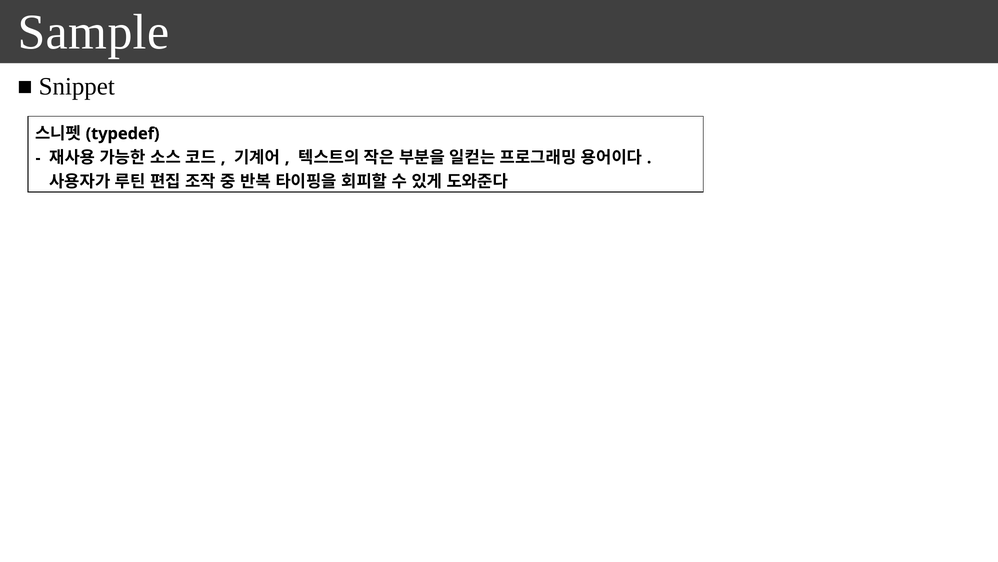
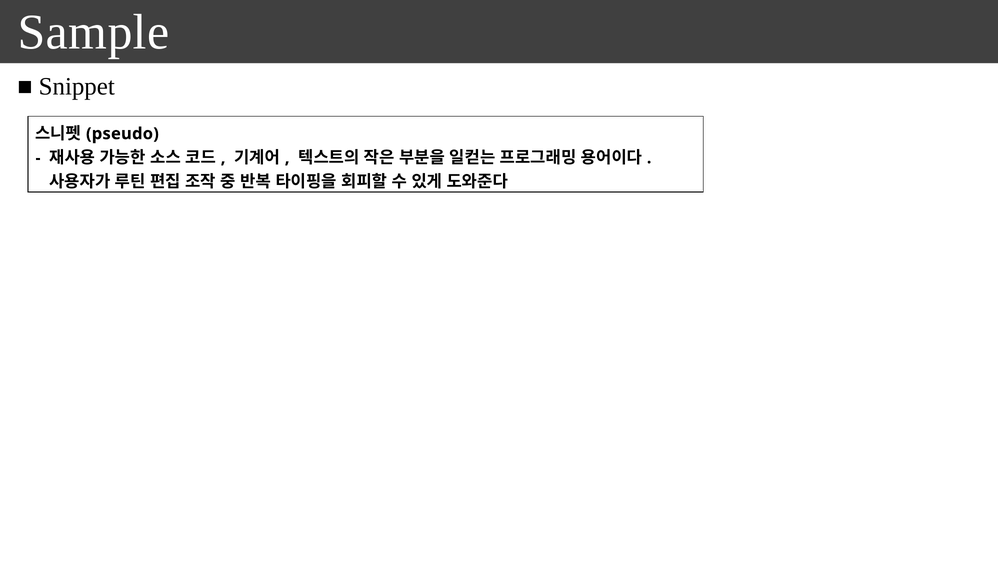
typedef: typedef -> pseudo
